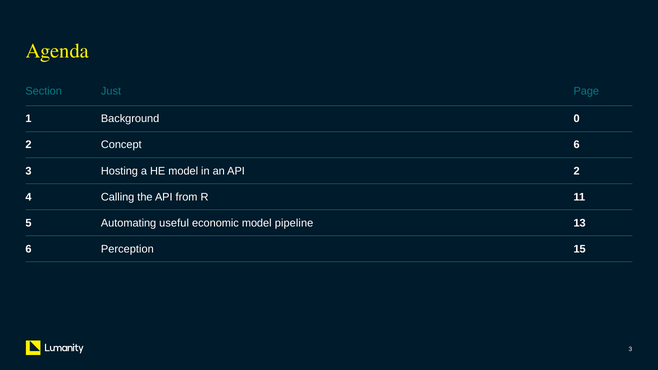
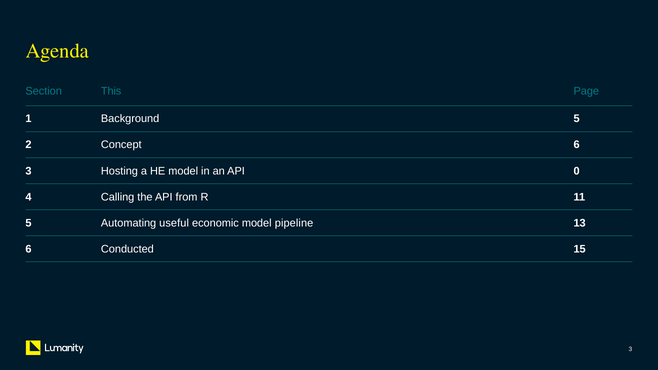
Just: Just -> This
Background 0: 0 -> 5
API 2: 2 -> 0
Perception: Perception -> Conducted
